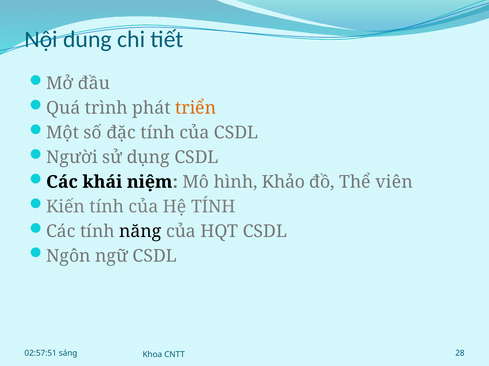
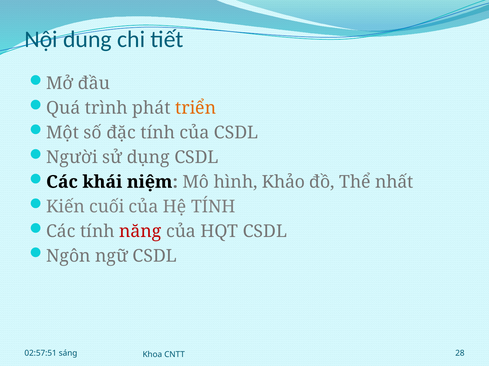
viên: viên -> nhất
Kiến tính: tính -> cuối
năng colour: black -> red
